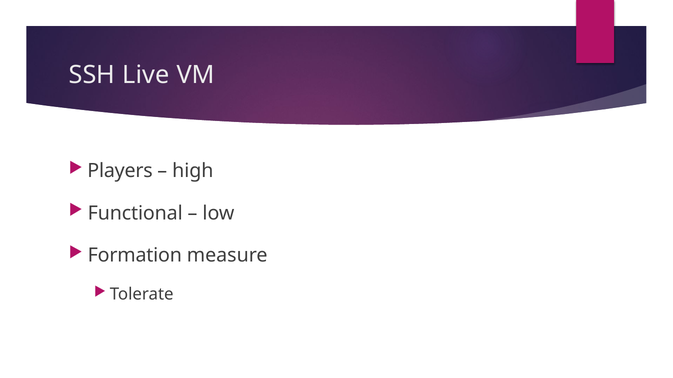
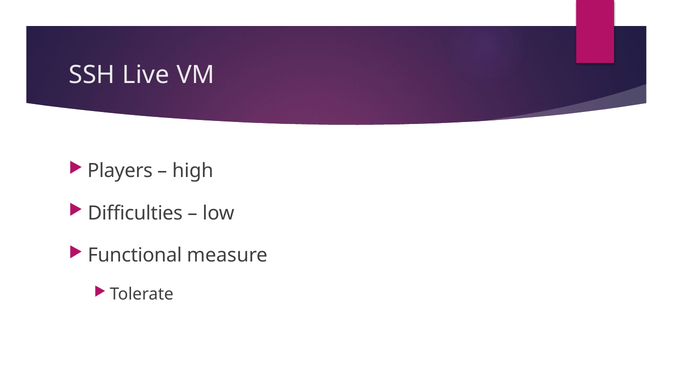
Functional: Functional -> Difficulties
Formation: Formation -> Functional
